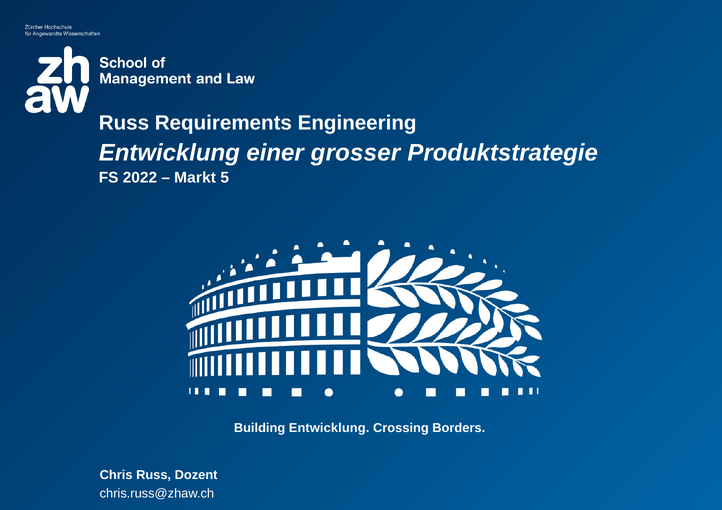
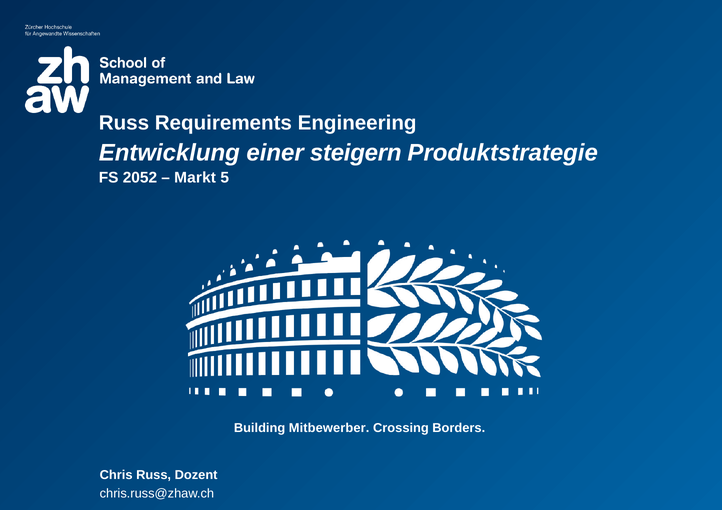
grosser: grosser -> steigern
2022: 2022 -> 2052
Building Entwicklung: Entwicklung -> Mitbewerber
